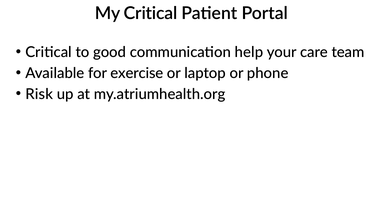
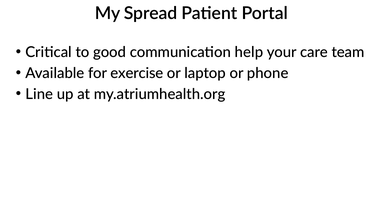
My Critical: Critical -> Spread
Risk: Risk -> Line
